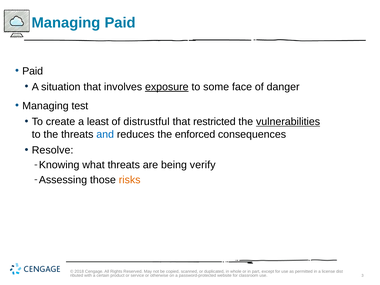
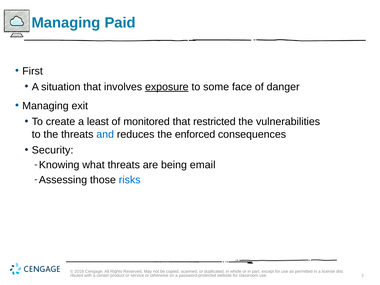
Paid at (33, 71): Paid -> First
test: test -> exit
distrustful: distrustful -> monitored
vulnerabilities underline: present -> none
Resolve: Resolve -> Security
verify: verify -> email
risks colour: orange -> blue
